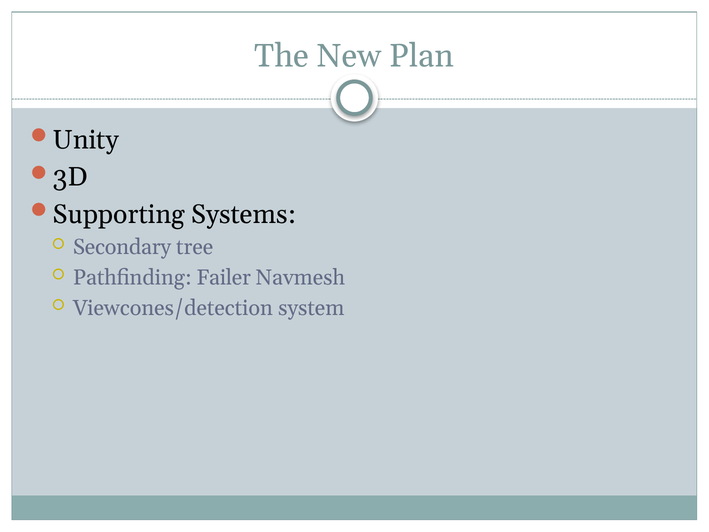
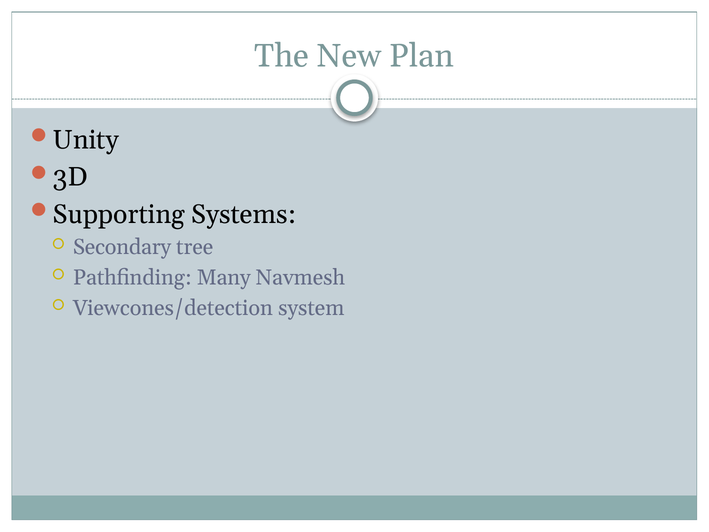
Failer: Failer -> Many
